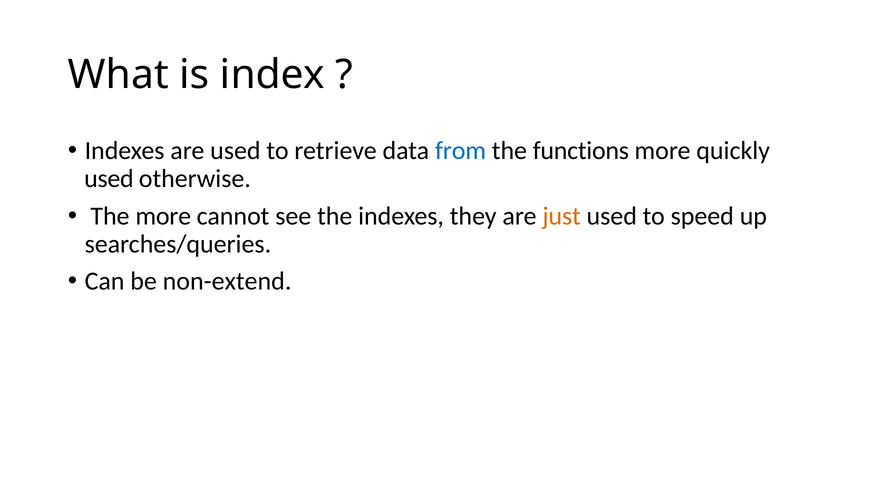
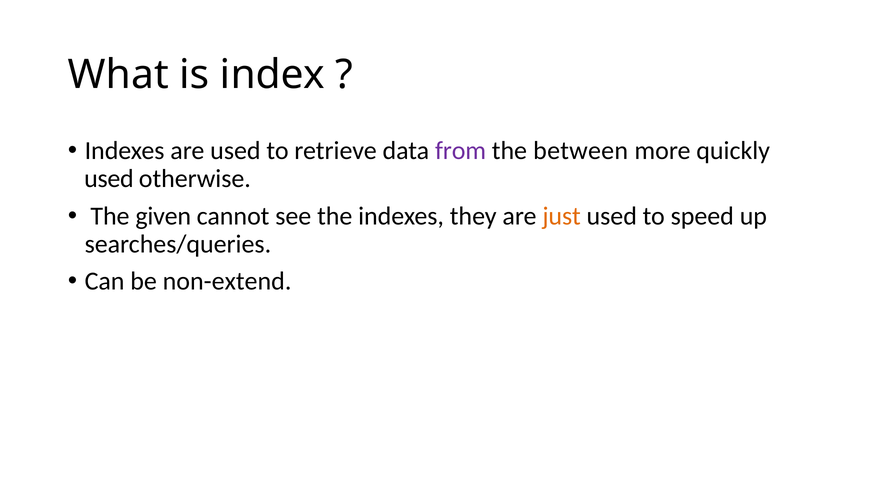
from colour: blue -> purple
functions: functions -> between
The more: more -> given
